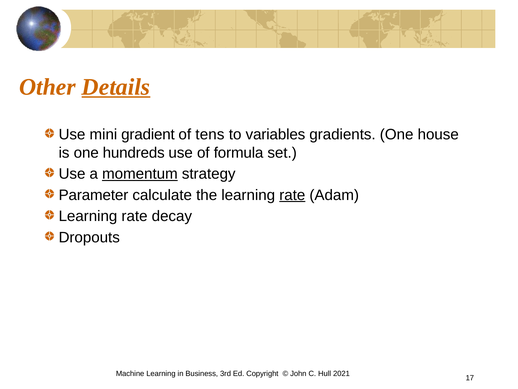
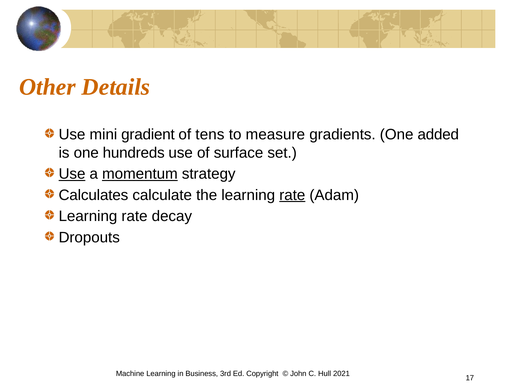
Details underline: present -> none
variables: variables -> measure
house: house -> added
formula: formula -> surface
Use at (72, 174) underline: none -> present
Parameter: Parameter -> Calculates
